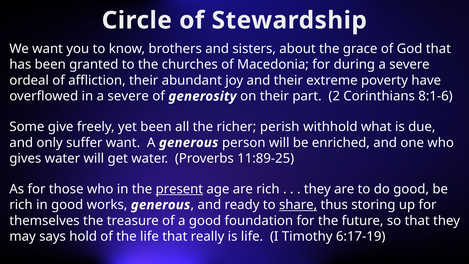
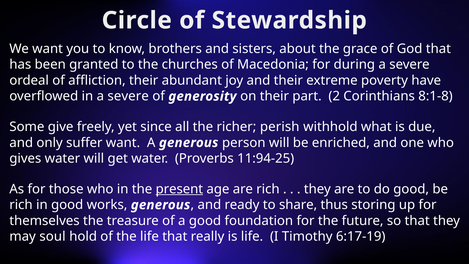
8:1-6: 8:1-6 -> 8:1-8
yet been: been -> since
11:89-25: 11:89-25 -> 11:94-25
share underline: present -> none
says: says -> soul
